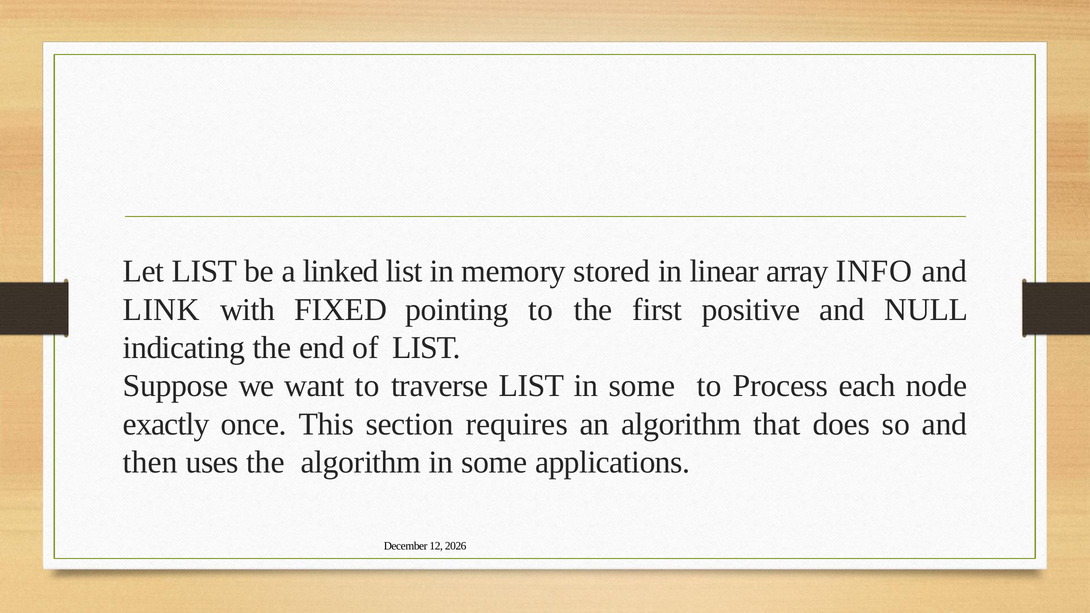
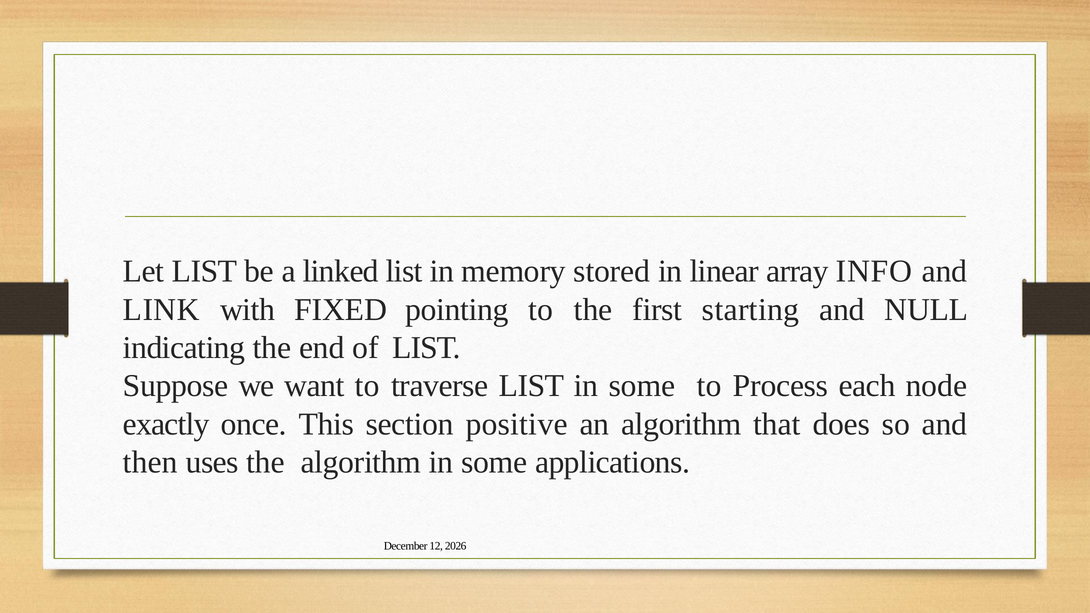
positive: positive -> starting
requires: requires -> positive
